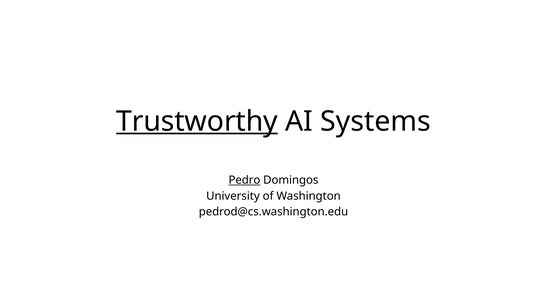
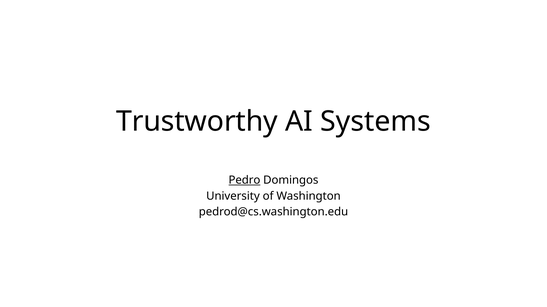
Trustworthy underline: present -> none
